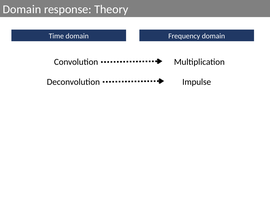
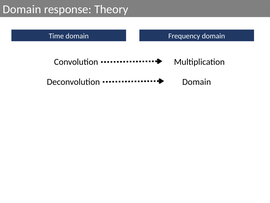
Impulse at (197, 82): Impulse -> Domain
